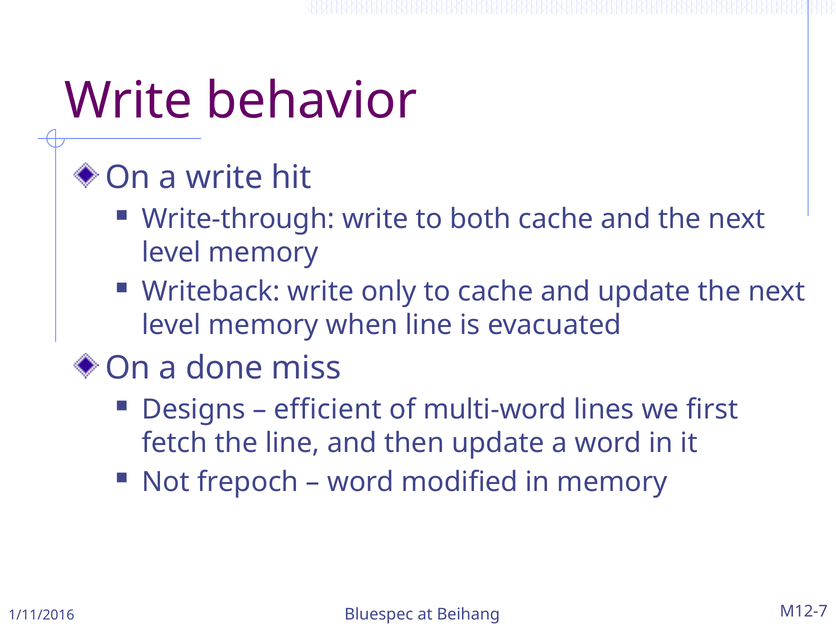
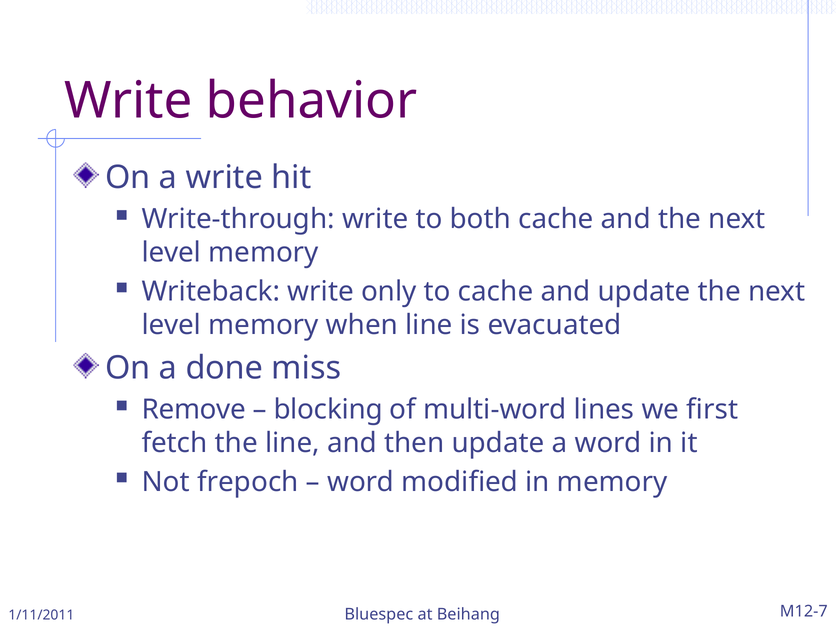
Designs: Designs -> Remove
efficient: efficient -> blocking
1/11/2016: 1/11/2016 -> 1/11/2011
